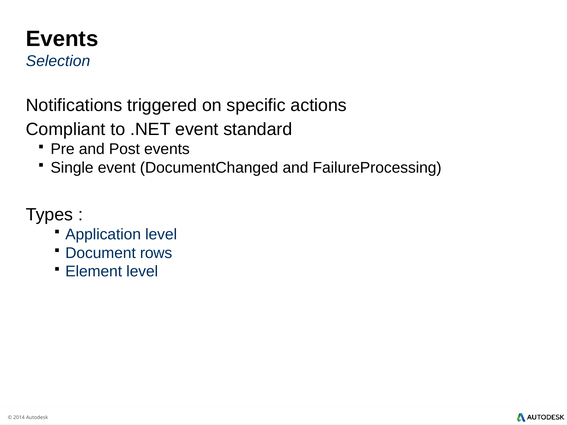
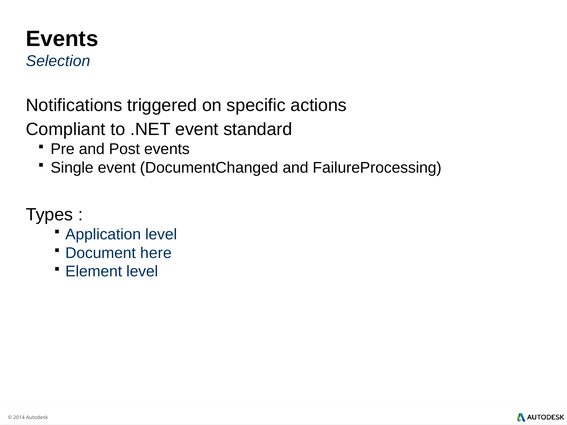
rows: rows -> here
